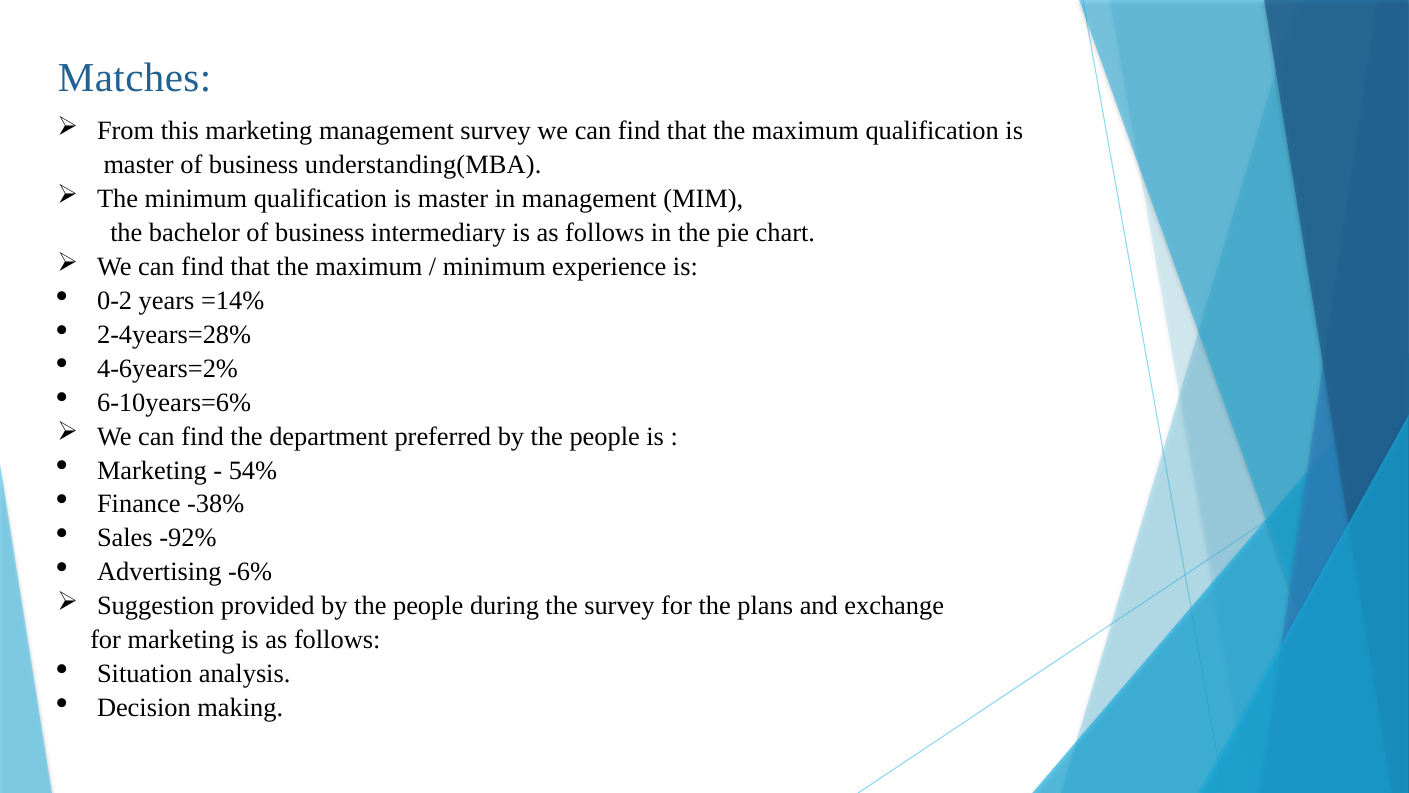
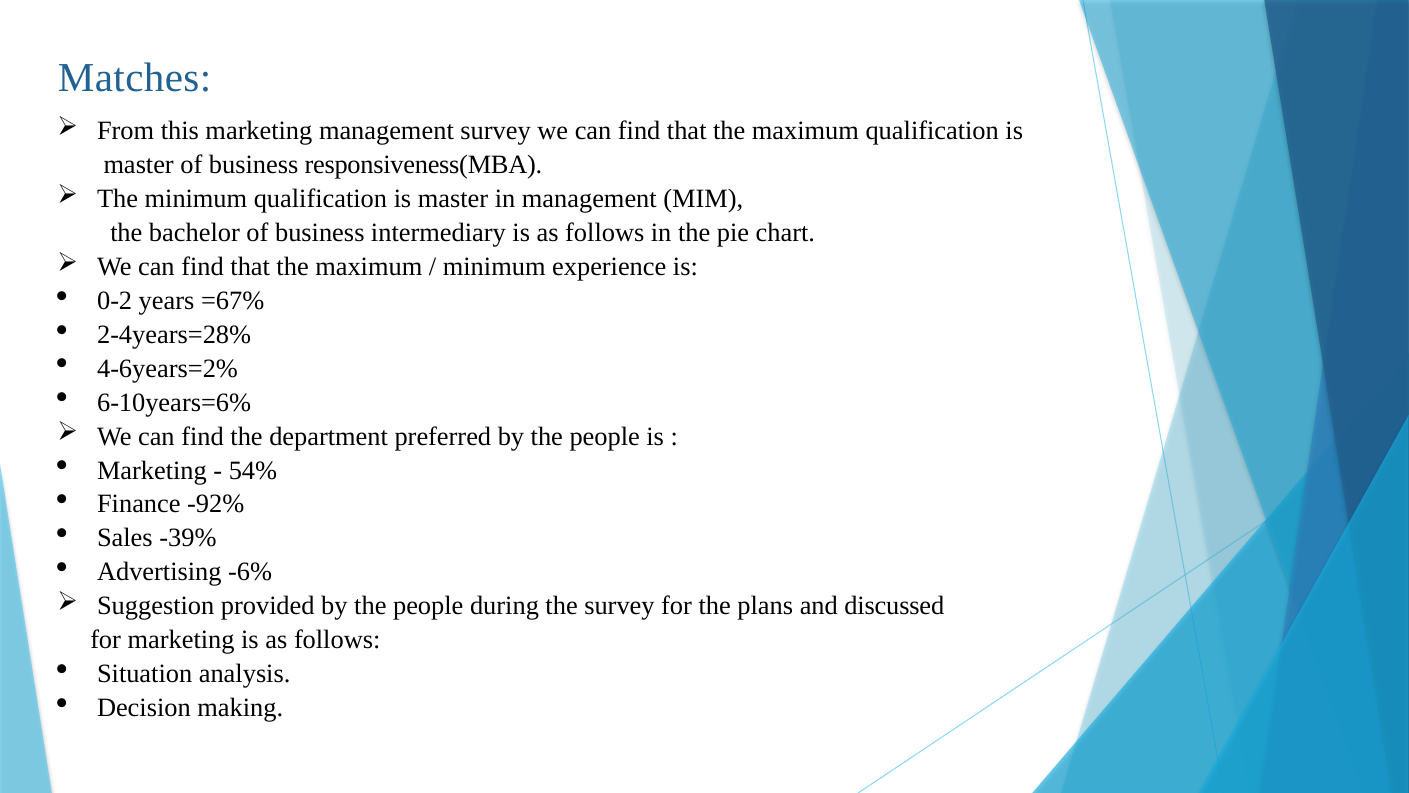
understanding(MBA: understanding(MBA -> responsiveness(MBA
=14%: =14% -> =67%
-38%: -38% -> -92%
-92%: -92% -> -39%
exchange: exchange -> discussed
